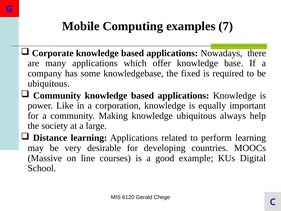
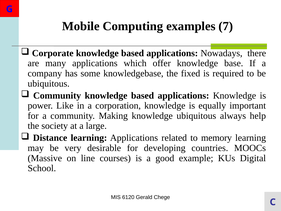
perform: perform -> memory
